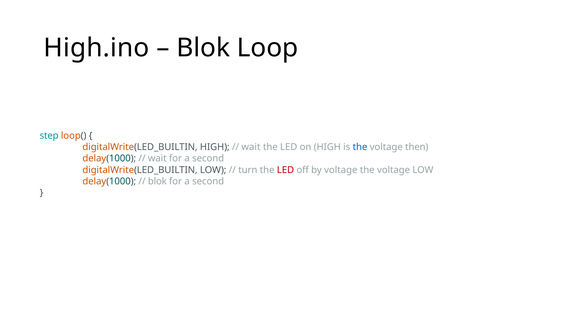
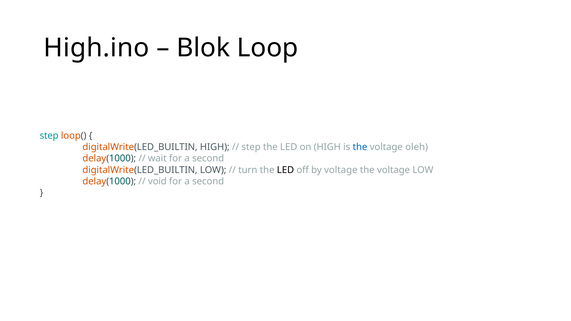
wait at (251, 147): wait -> step
then: then -> oleh
LED at (285, 170) colour: red -> black
blok at (157, 181): blok -> void
